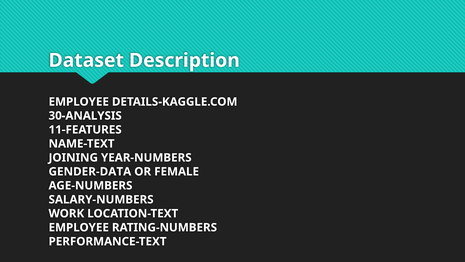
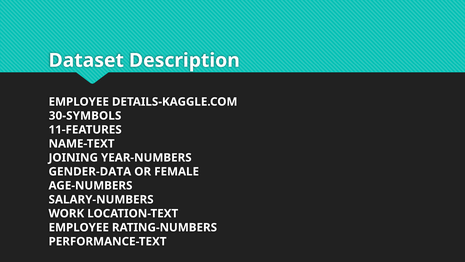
30-ANALYSIS: 30-ANALYSIS -> 30-SYMBOLS
